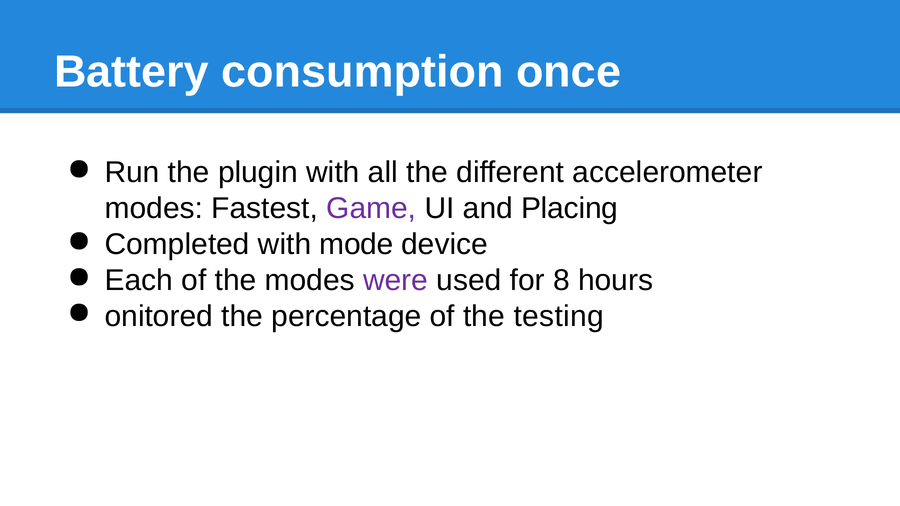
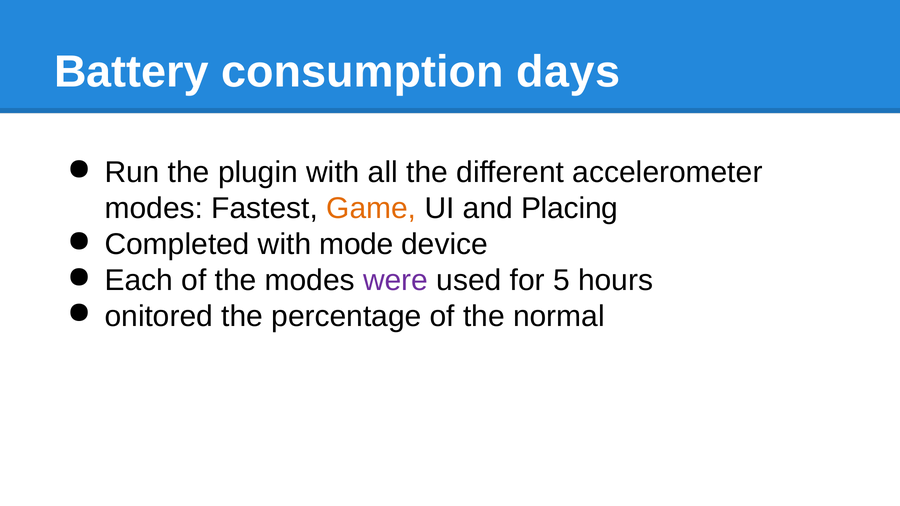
once: once -> days
Game colour: purple -> orange
8: 8 -> 5
testing: testing -> normal
